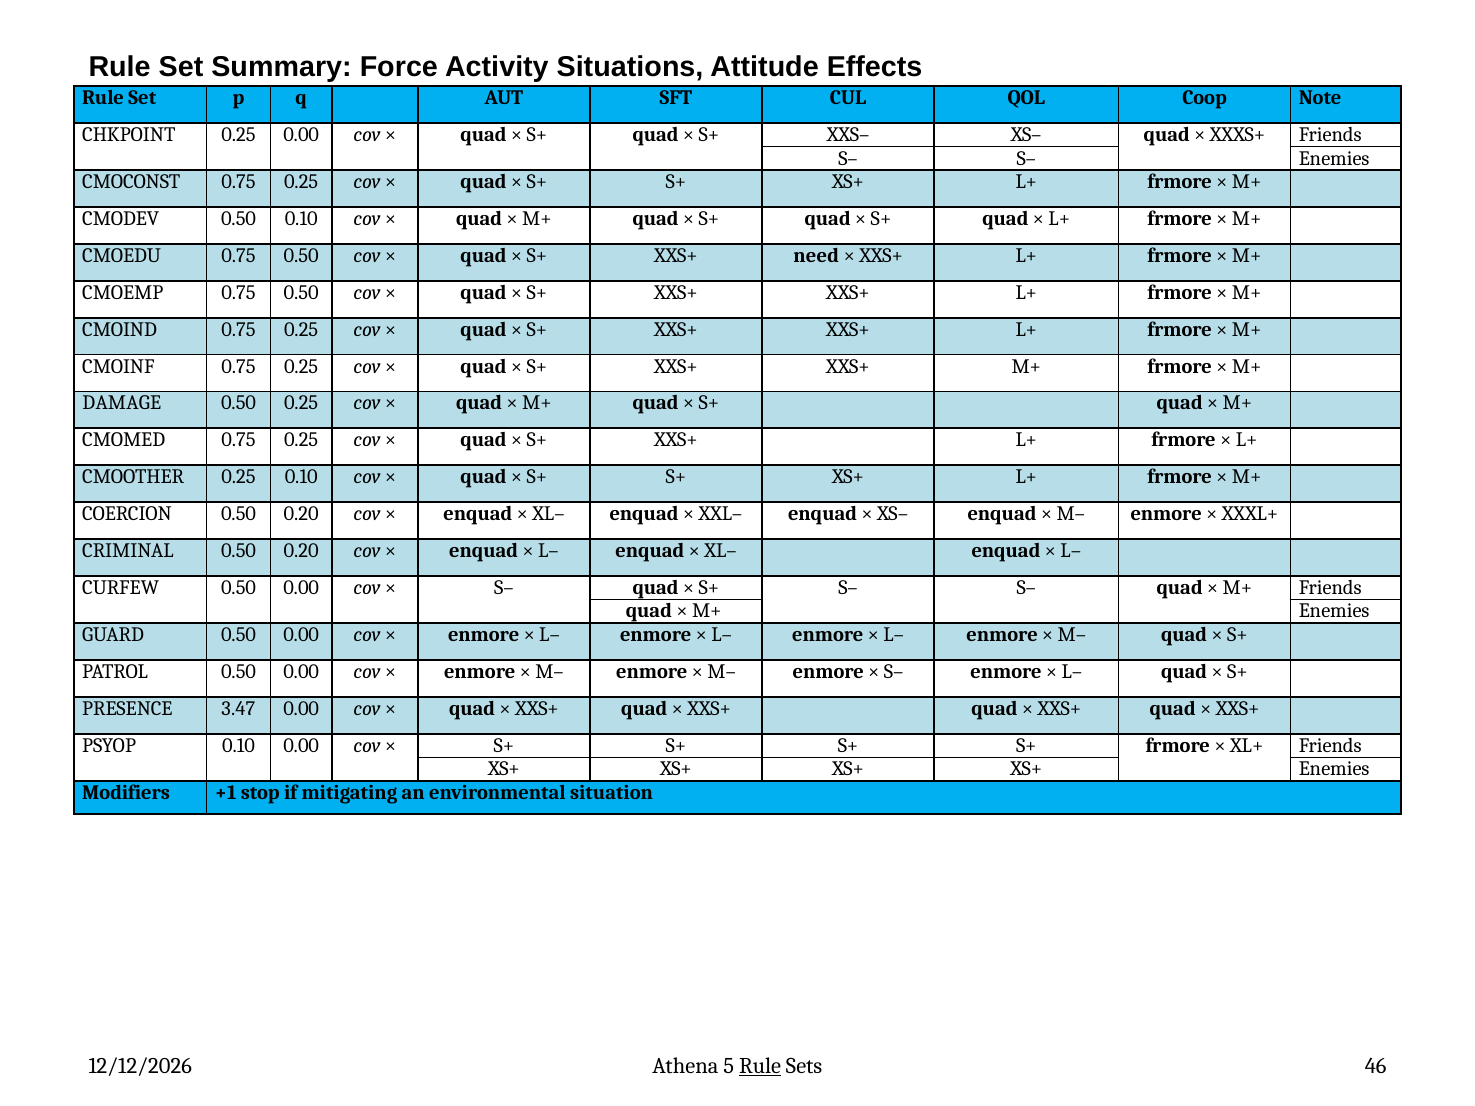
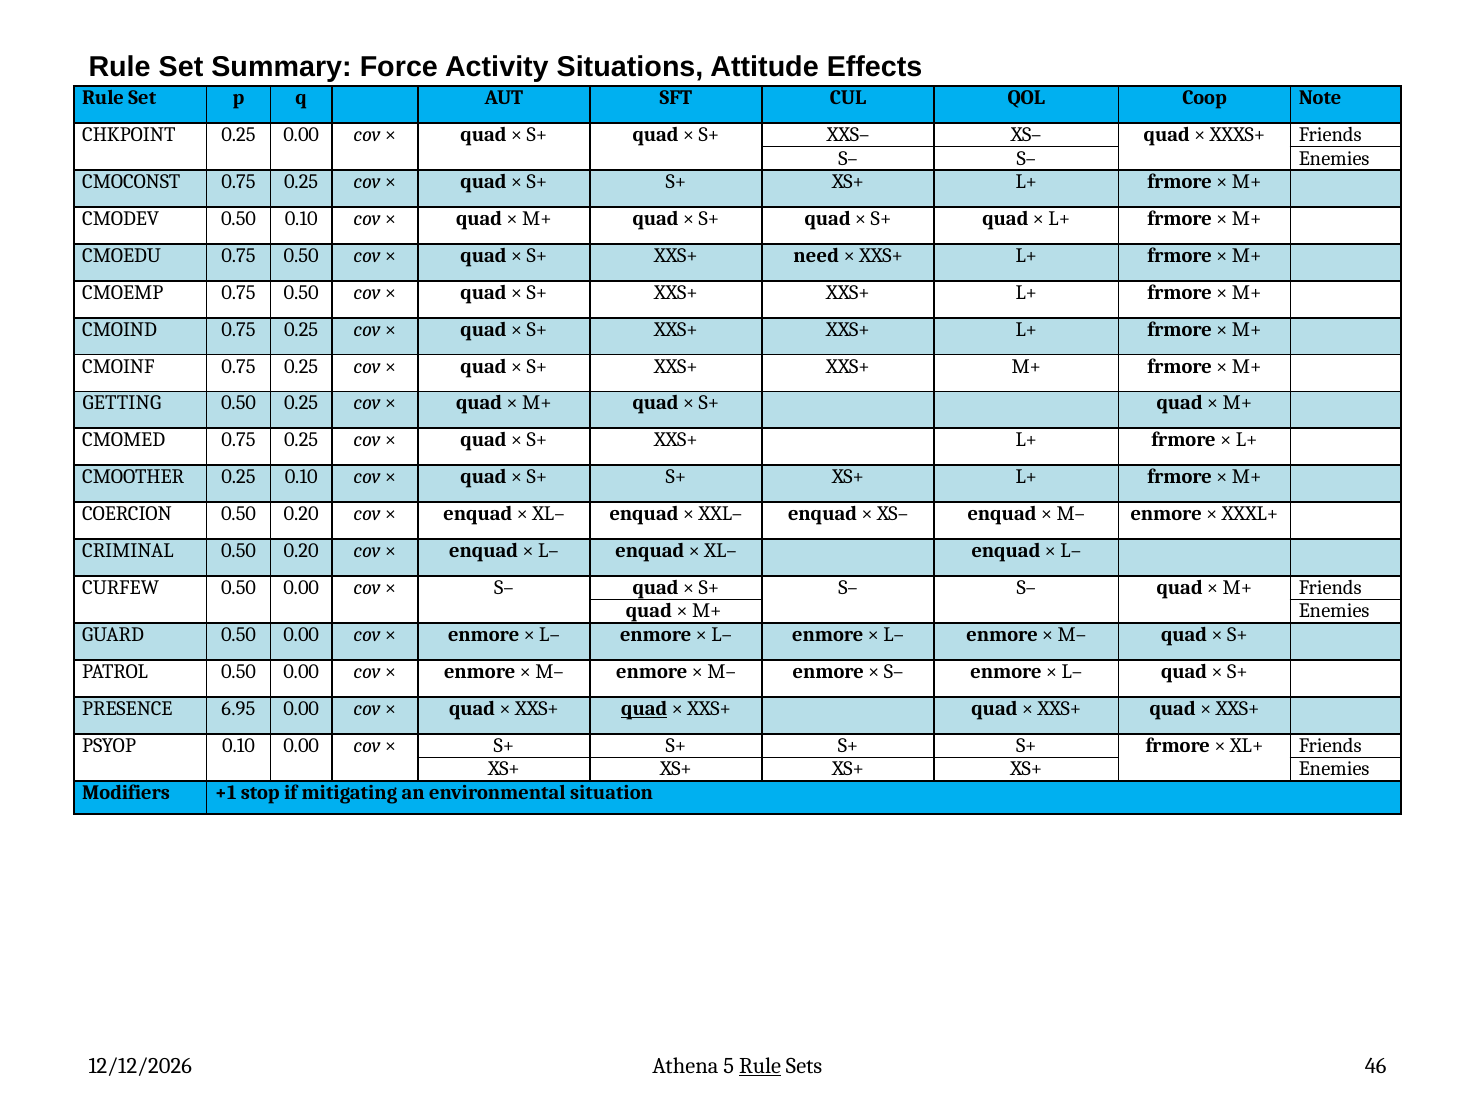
DAMAGE: DAMAGE -> GETTING
3.47: 3.47 -> 6.95
quad at (644, 709) underline: none -> present
